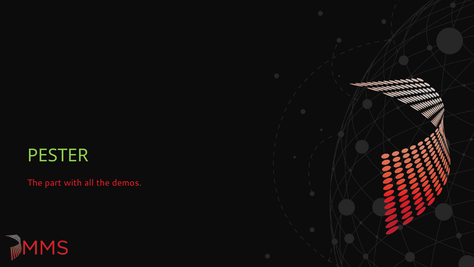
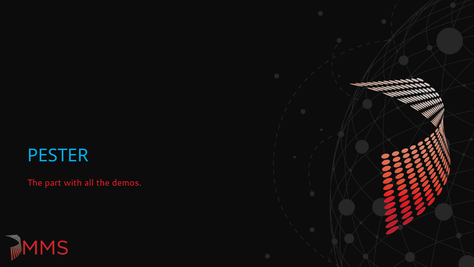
PESTER colour: light green -> light blue
